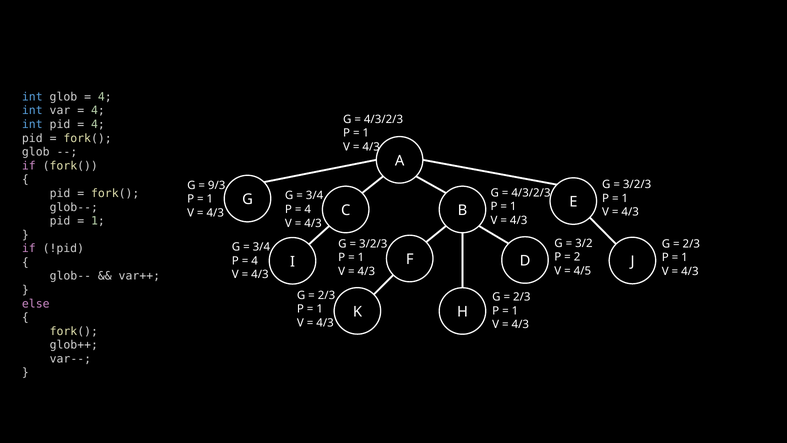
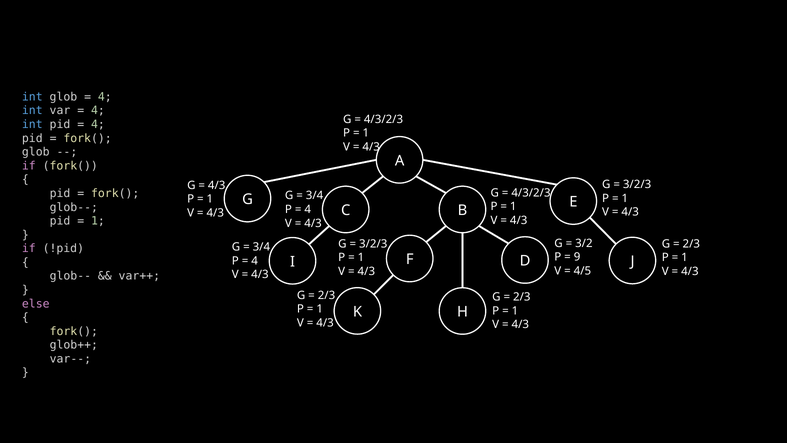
9/3 at (217, 185): 9/3 -> 4/3
2: 2 -> 9
